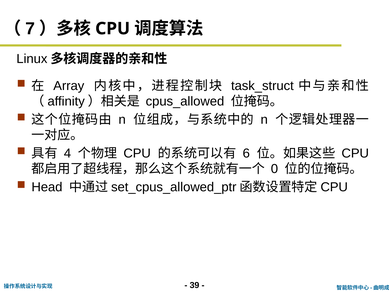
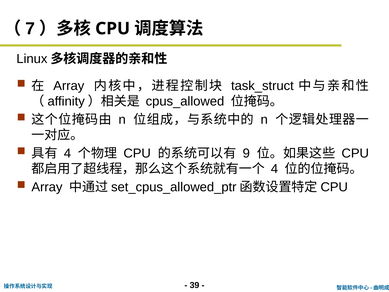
6: 6 -> 9
0 at (274, 169): 0 -> 4
Head at (47, 187): Head -> Array
